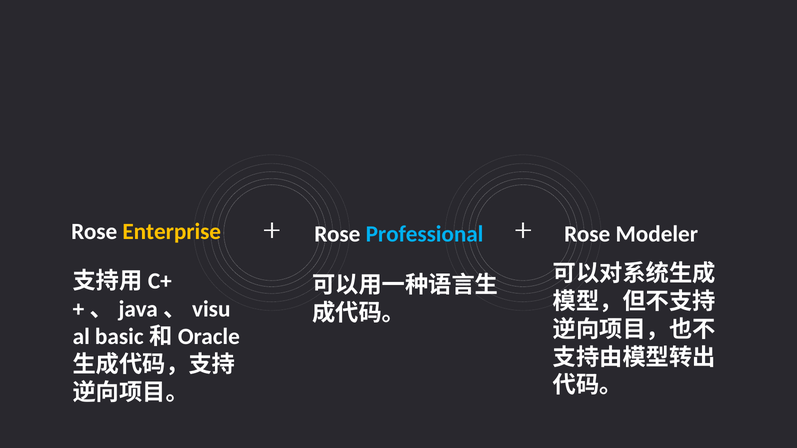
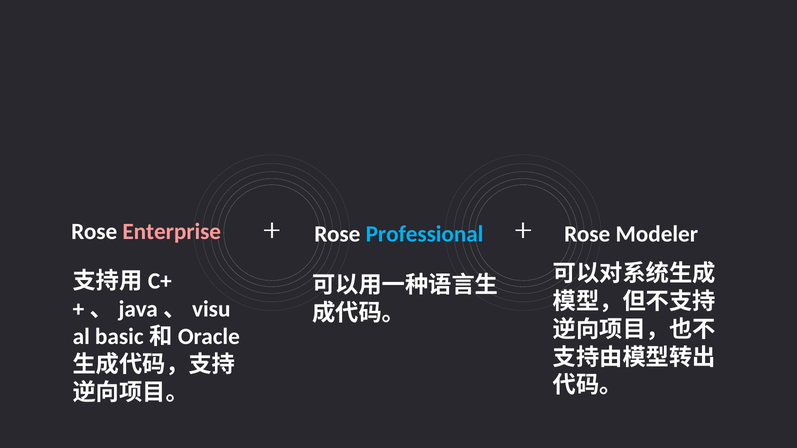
Enterprise colour: yellow -> pink
